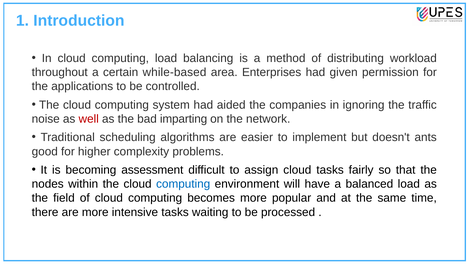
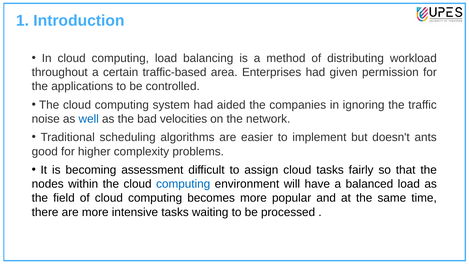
while-based: while-based -> traffic-based
well colour: red -> blue
imparting: imparting -> velocities
